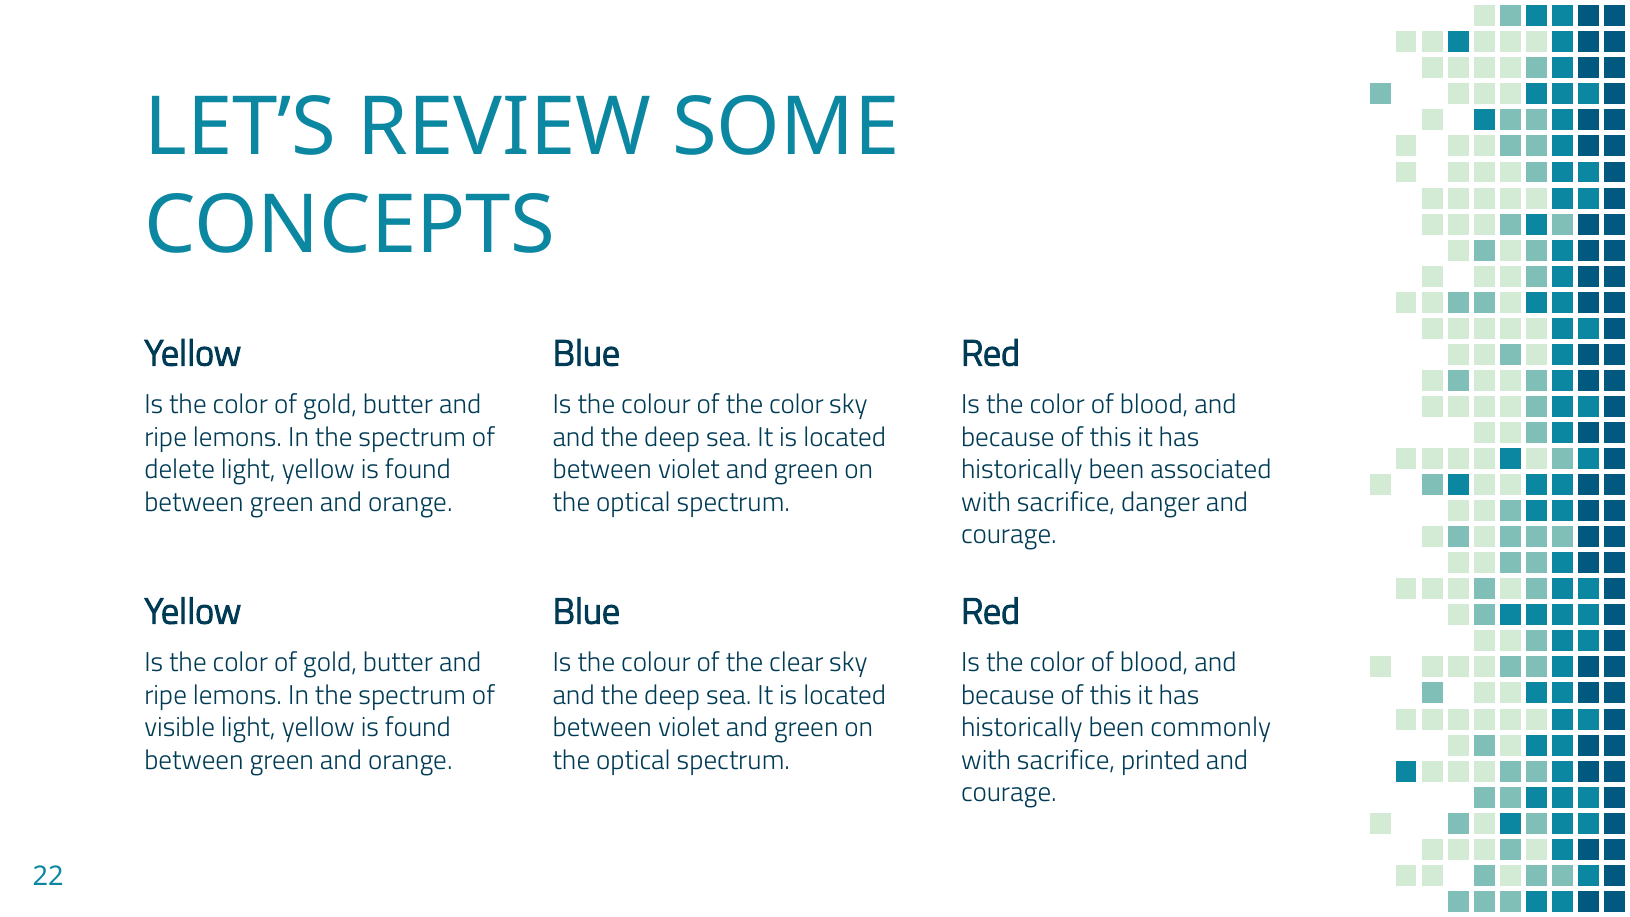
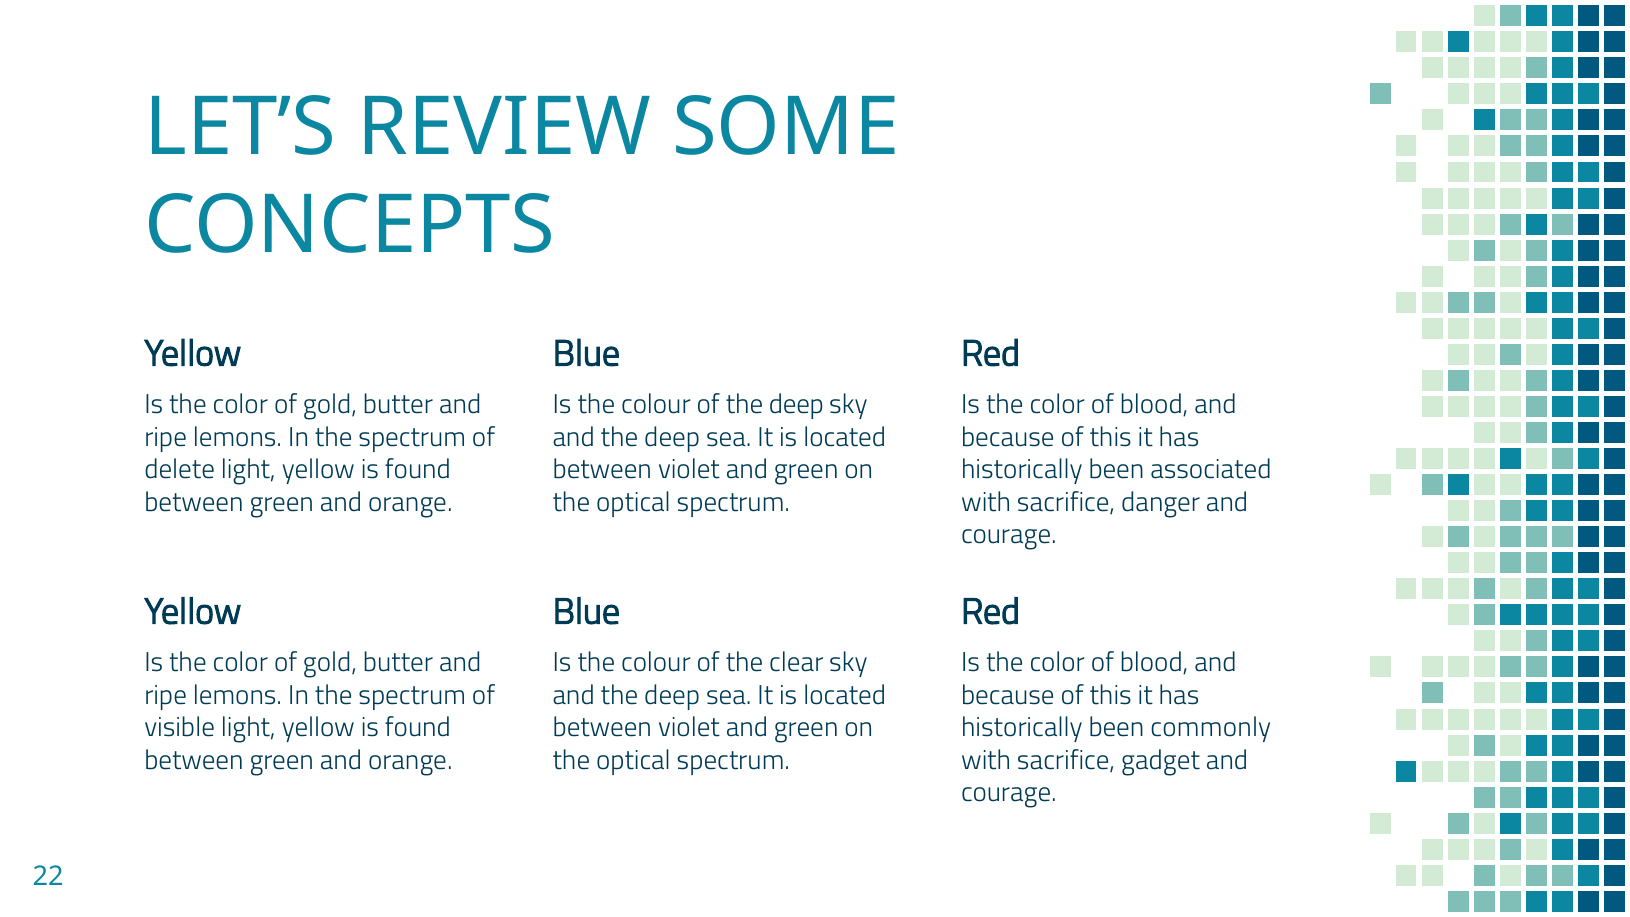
of the color: color -> deep
printed: printed -> gadget
